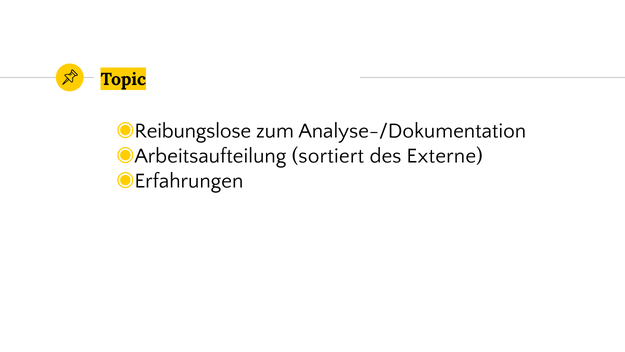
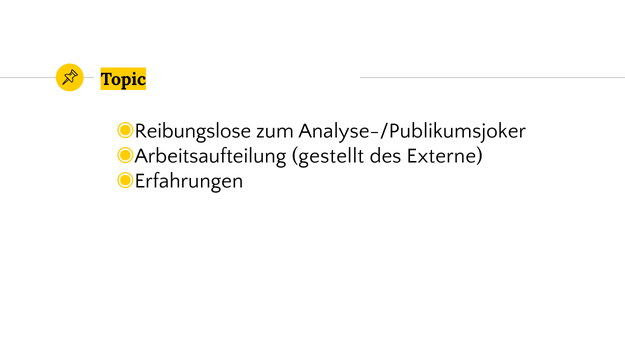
Analyse-/Dokumentation: Analyse-/Dokumentation -> Analyse-/Publikumsjoker
sortiert: sortiert -> gestellt
